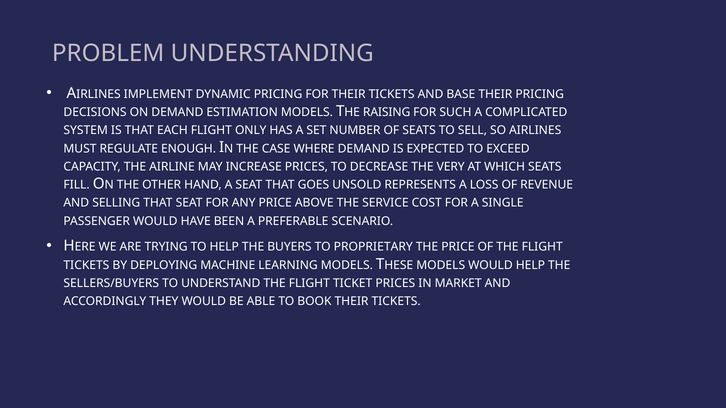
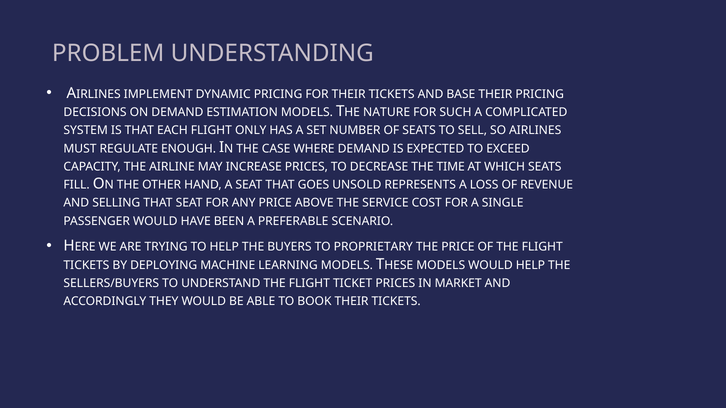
RAISING: RAISING -> NATURE
VERY: VERY -> TIME
